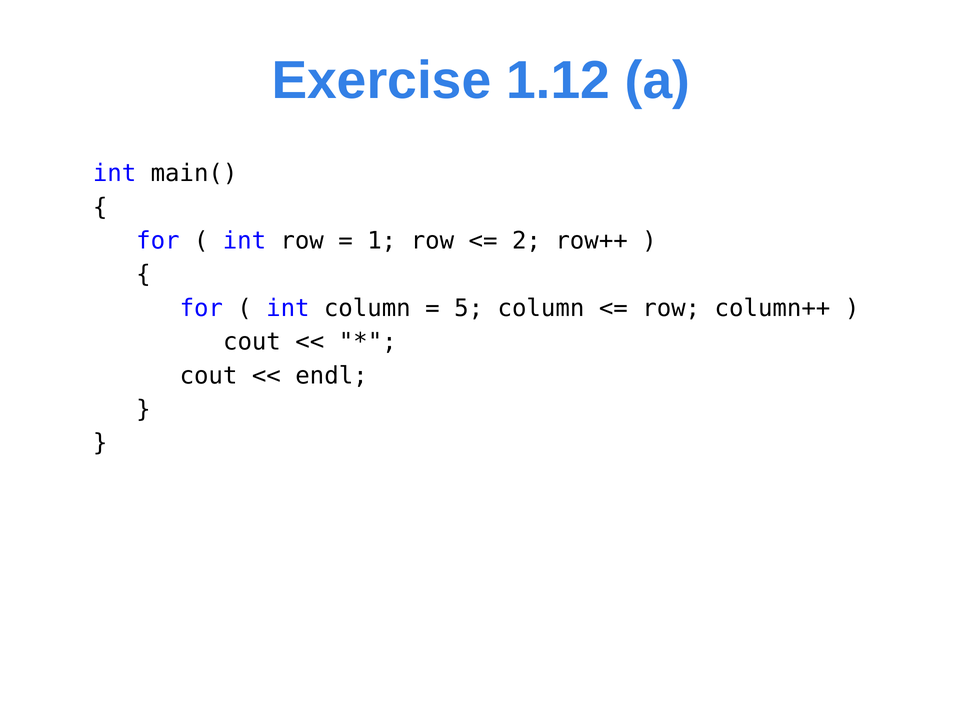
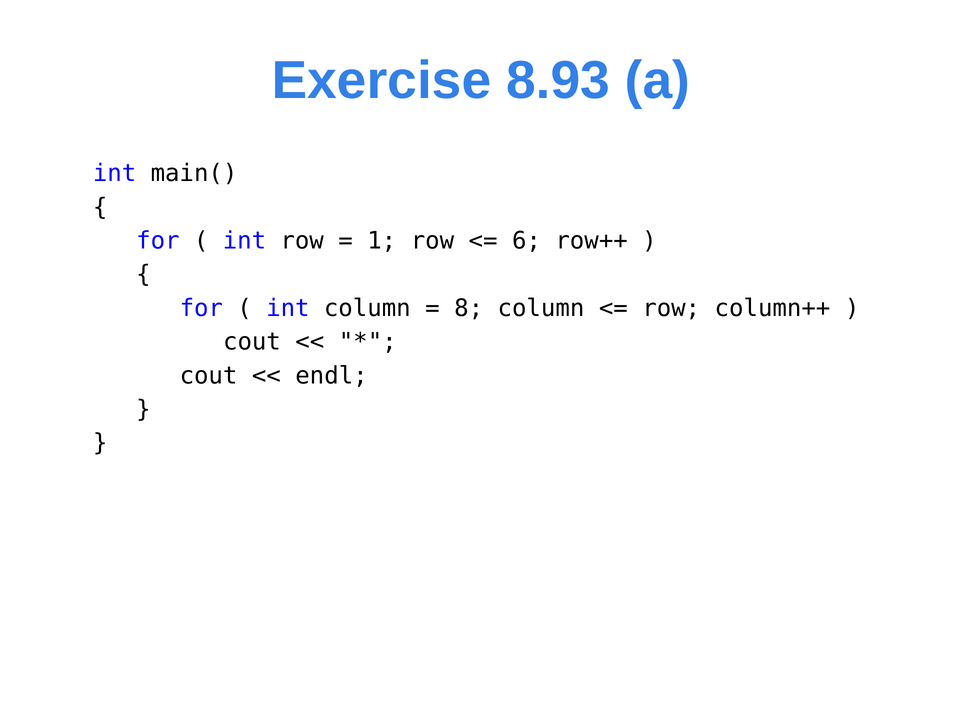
1.12: 1.12 -> 8.93
2: 2 -> 6
5: 5 -> 8
